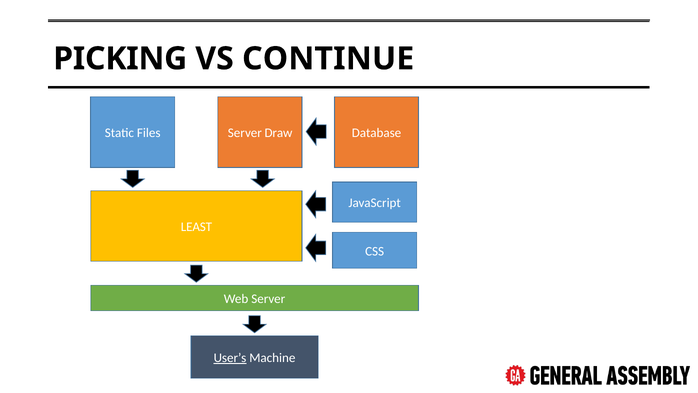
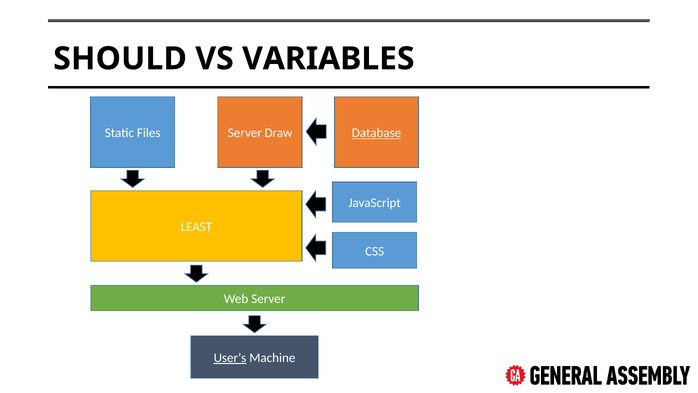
PICKING: PICKING -> SHOULD
CONTINUE: CONTINUE -> VARIABLES
Database underline: none -> present
